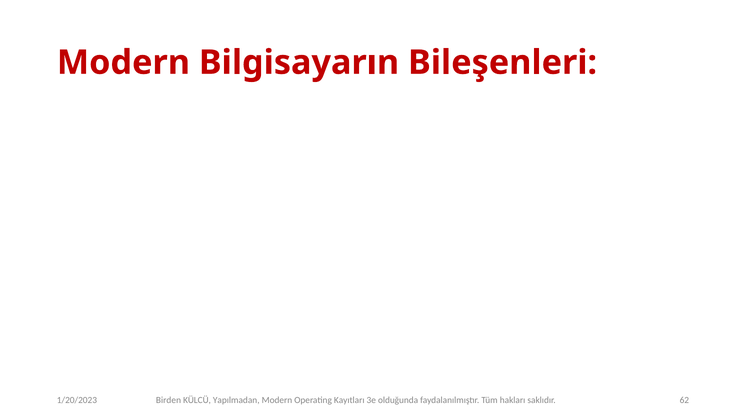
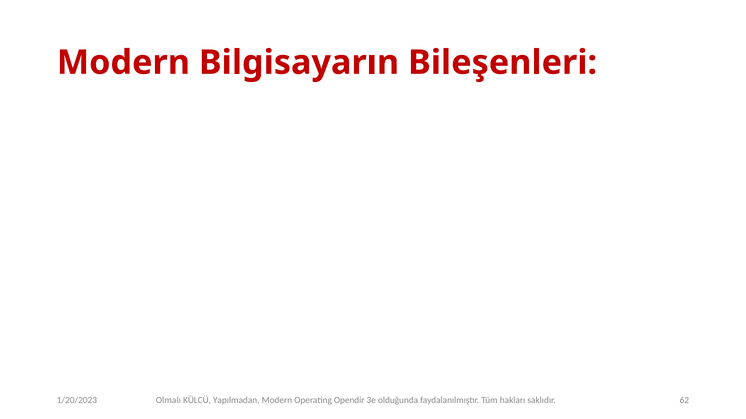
Birden: Birden -> Olmalı
Kayıtları: Kayıtları -> Opendir
